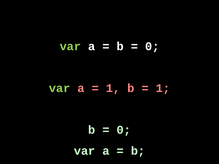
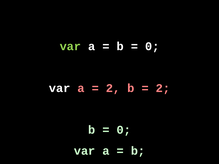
var at (60, 88) colour: light green -> white
1 at (113, 88): 1 -> 2
1 at (163, 88): 1 -> 2
